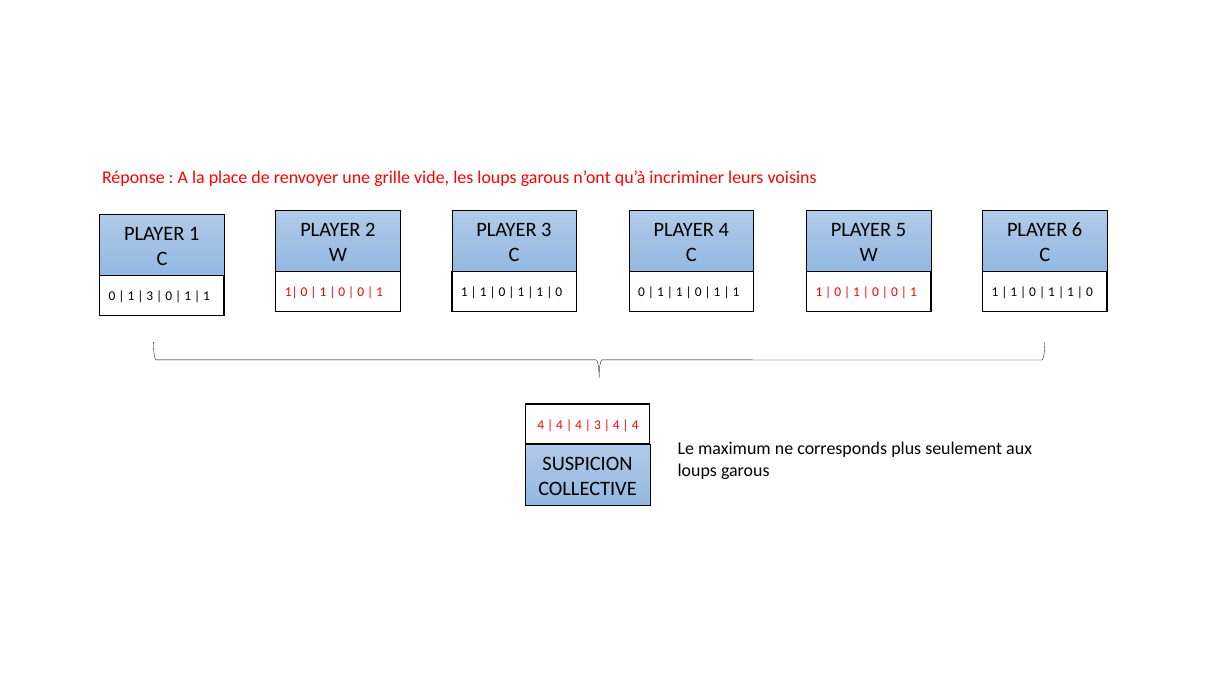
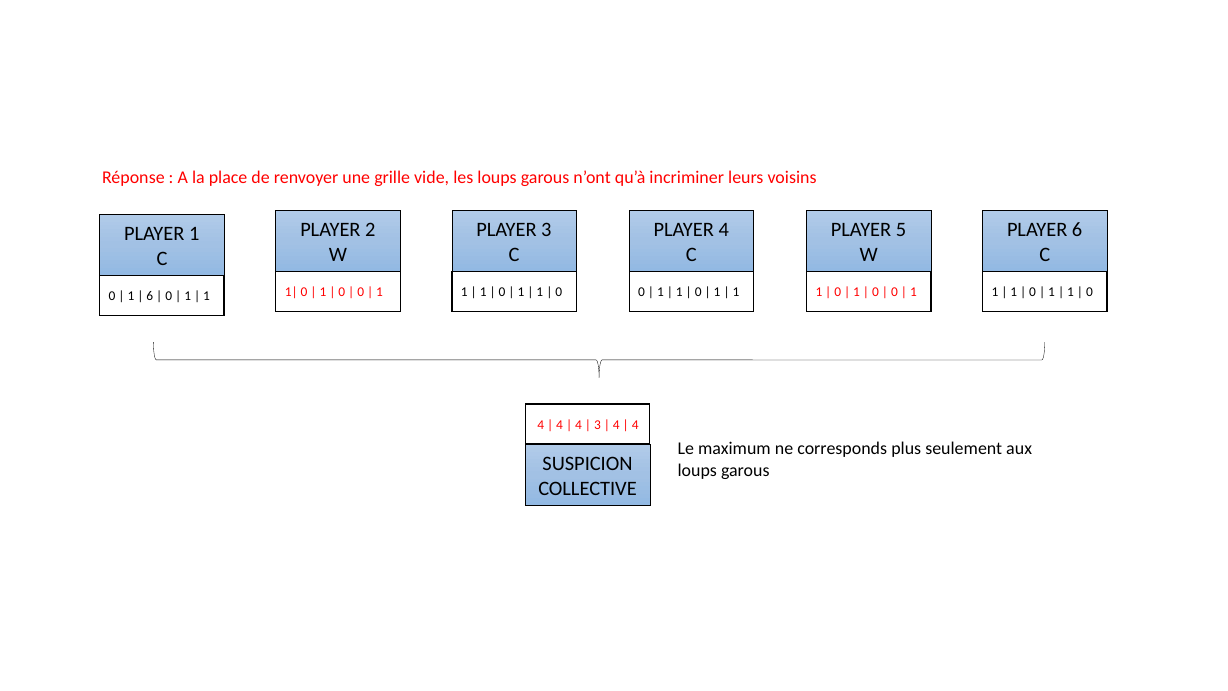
3 at (150, 296): 3 -> 6
